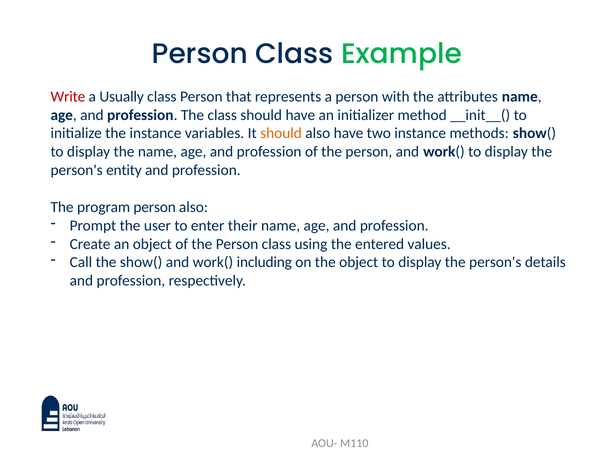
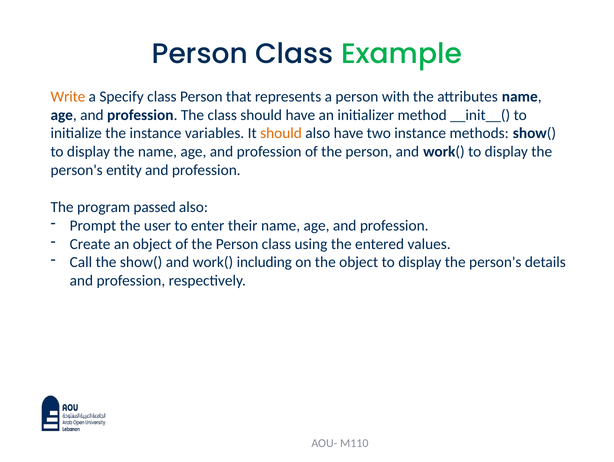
Write colour: red -> orange
Usually: Usually -> Specify
program person: person -> passed
